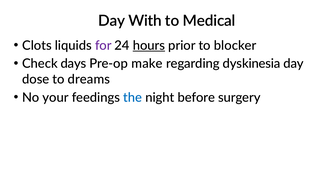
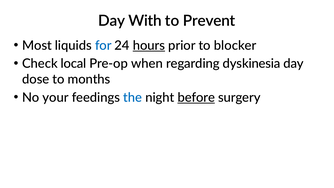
Medical: Medical -> Prevent
Clots: Clots -> Most
for colour: purple -> blue
days: days -> local
make: make -> when
dreams: dreams -> months
before underline: none -> present
